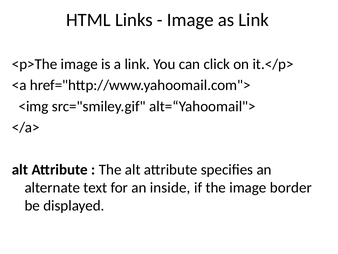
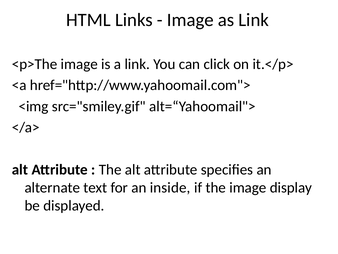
border: border -> display
